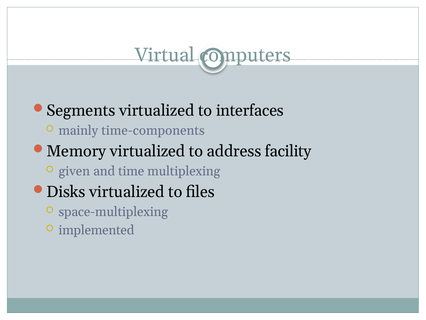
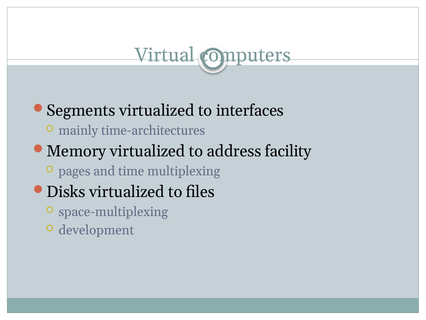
time-components: time-components -> time-architectures
given: given -> pages
implemented: implemented -> development
